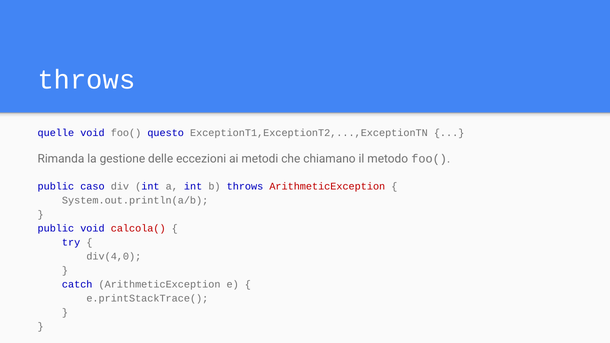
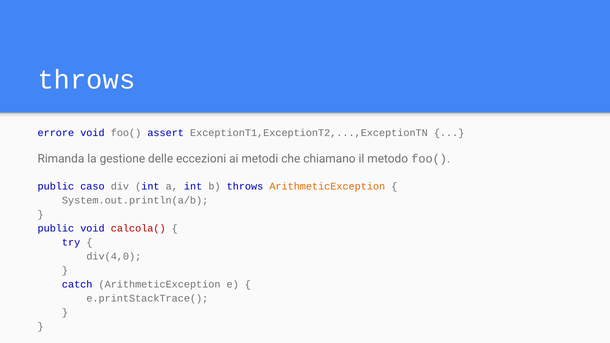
quelle: quelle -> errore
questo: questo -> assert
ArithmeticException at (327, 186) colour: red -> orange
